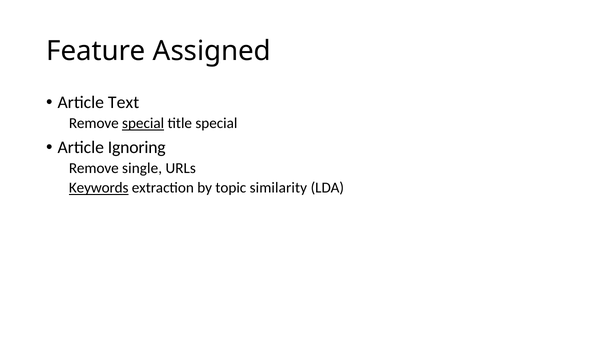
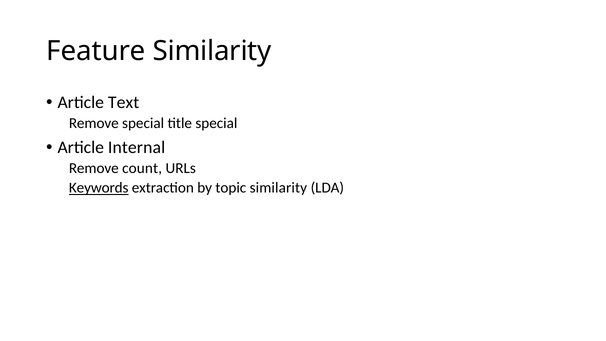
Feature Assigned: Assigned -> Similarity
special at (143, 123) underline: present -> none
Ignoring: Ignoring -> Internal
single: single -> count
